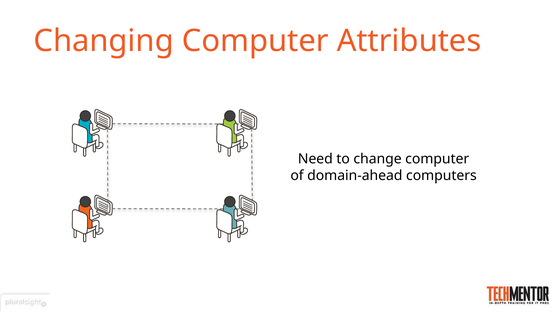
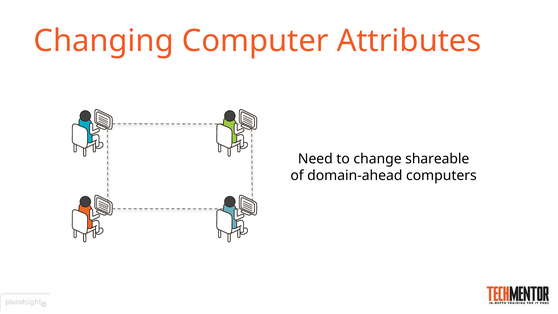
change computer: computer -> shareable
